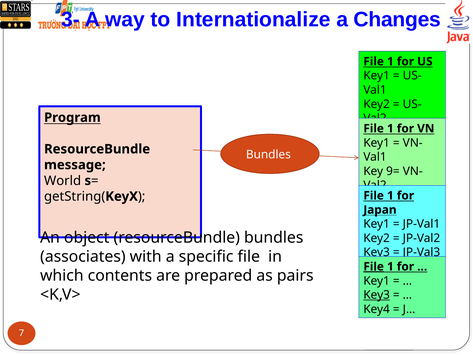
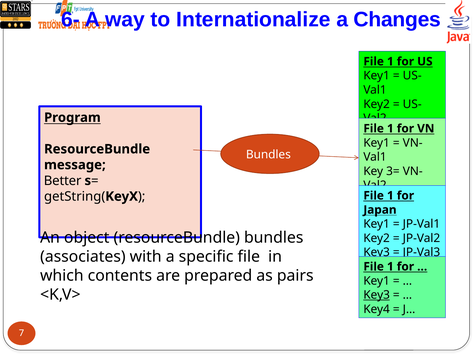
3-: 3- -> 6-
9=: 9= -> 3=
World: World -> Better
File at (374, 266) underline: present -> none
